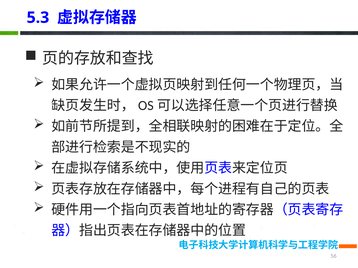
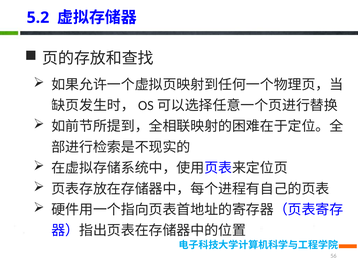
5.3: 5.3 -> 5.2
